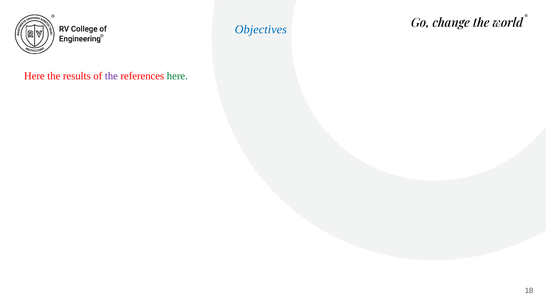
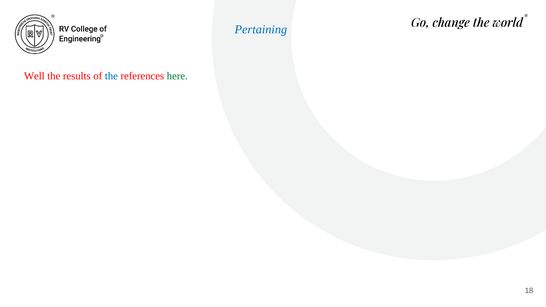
Objectives: Objectives -> Pertaining
Here at (34, 76): Here -> Well
the at (111, 76) colour: purple -> blue
